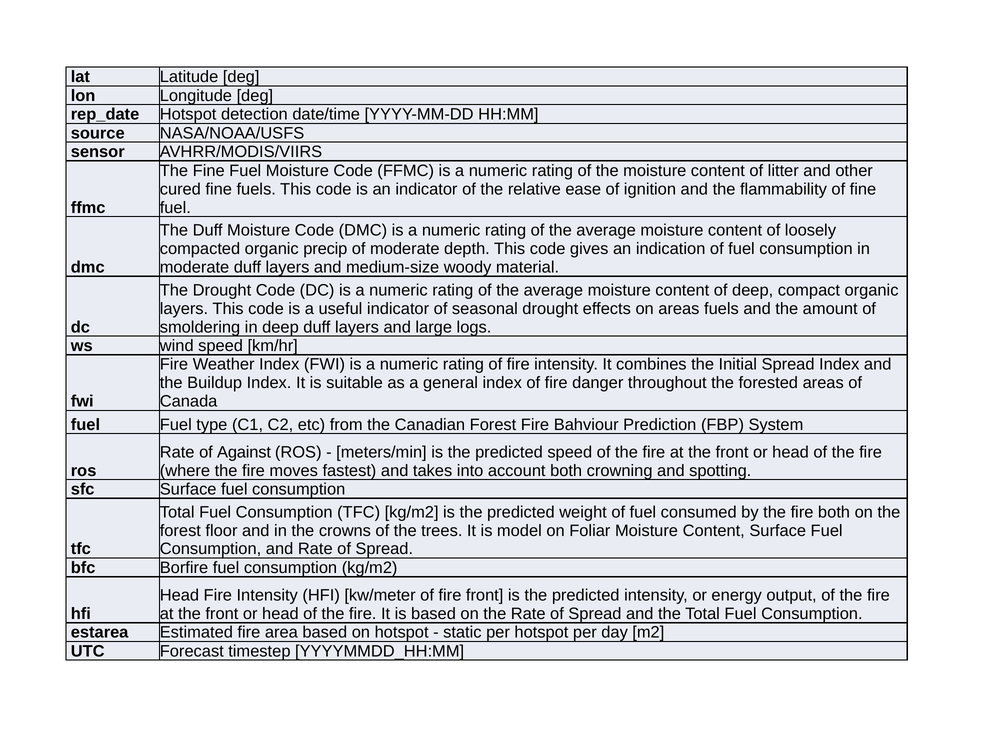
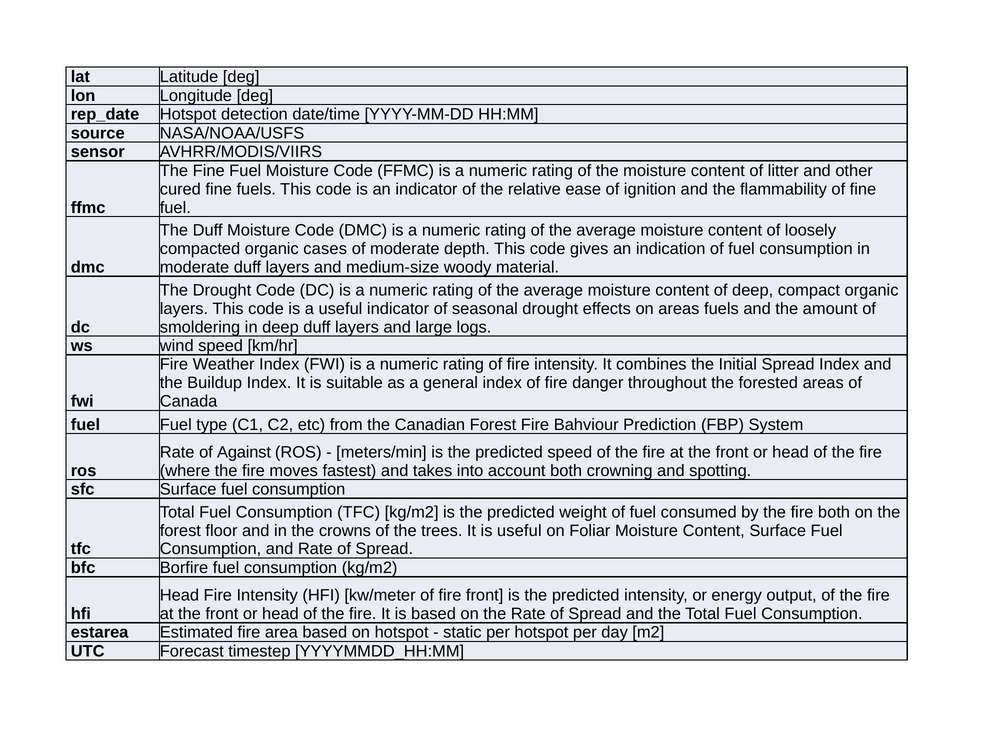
precip: precip -> cases
is model: model -> useful
